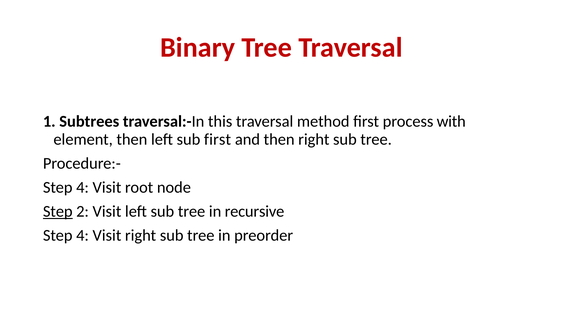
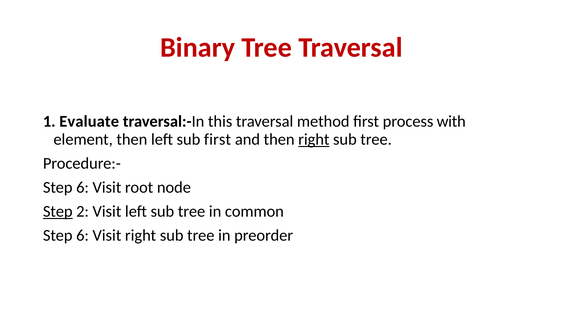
Subtrees: Subtrees -> Evaluate
right at (314, 139) underline: none -> present
4 at (83, 187): 4 -> 6
recursive: recursive -> common
4 at (83, 235): 4 -> 6
